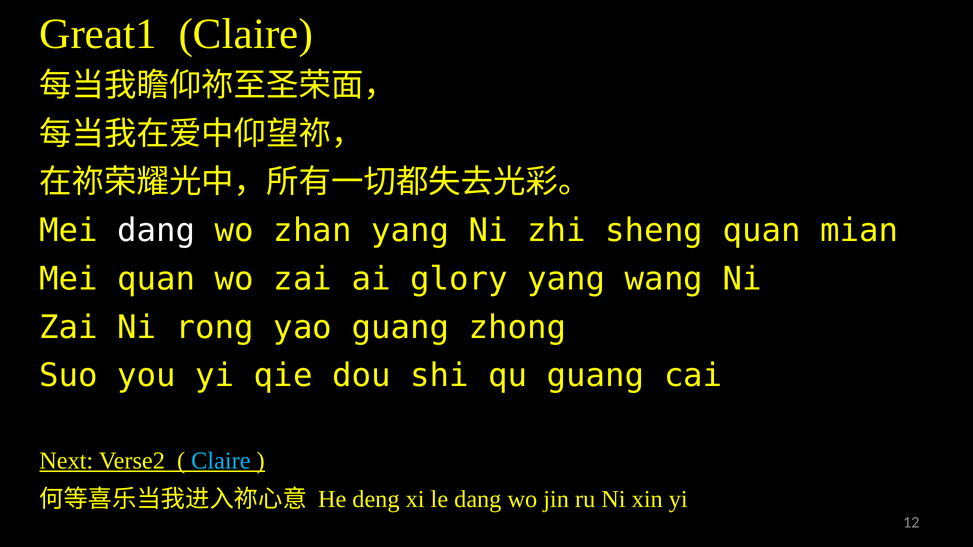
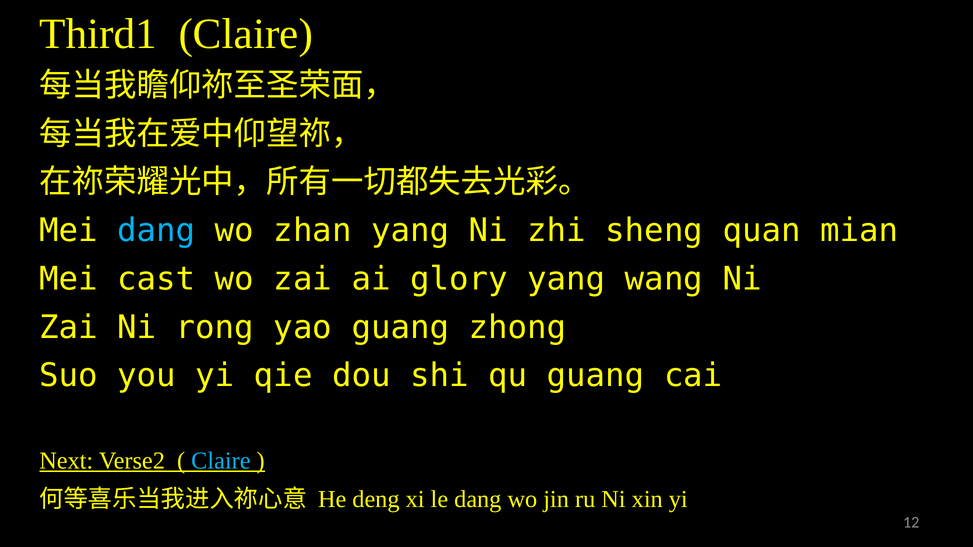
Great1: Great1 -> Third1
dang at (156, 231) colour: white -> light blue
Mei quan: quan -> cast
